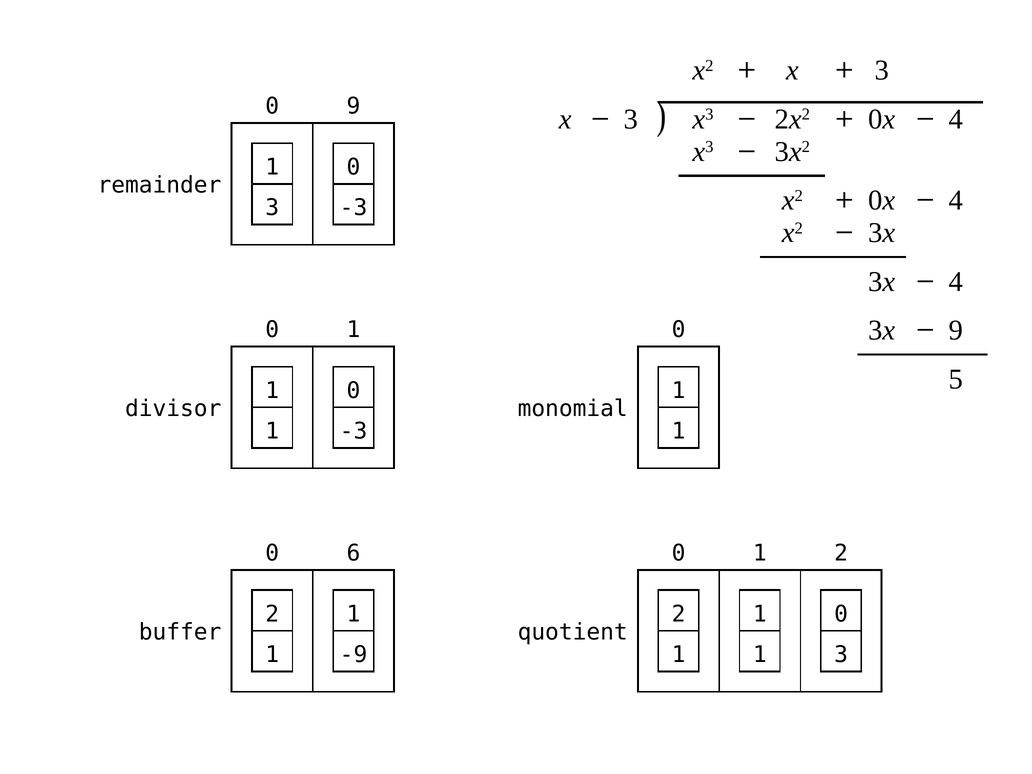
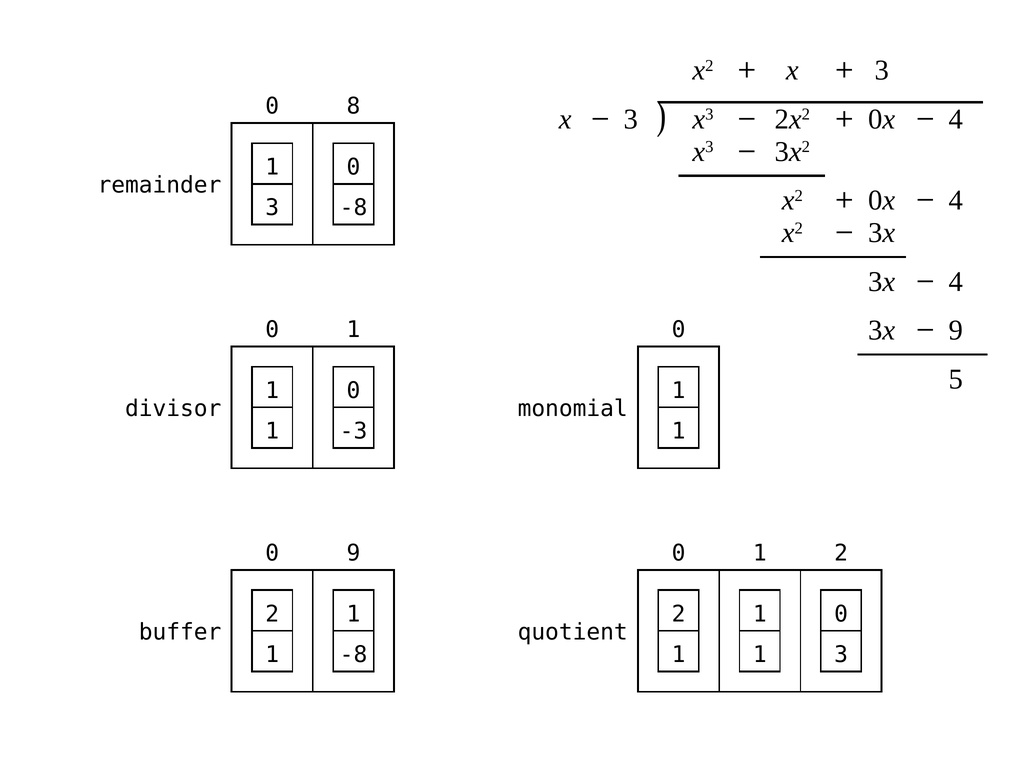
0 9: 9 -> 8
-3 at (354, 208): -3 -> -8
0 6: 6 -> 9
-9 at (354, 655): -9 -> -8
